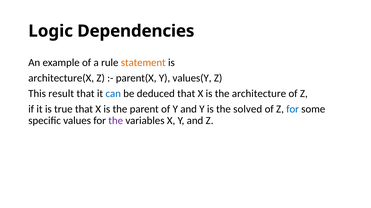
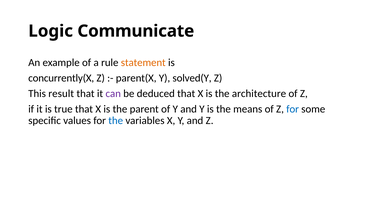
Dependencies: Dependencies -> Communicate
architecture(X: architecture(X -> concurrently(X
values(Y: values(Y -> solved(Y
can colour: blue -> purple
solved: solved -> means
the at (116, 121) colour: purple -> blue
